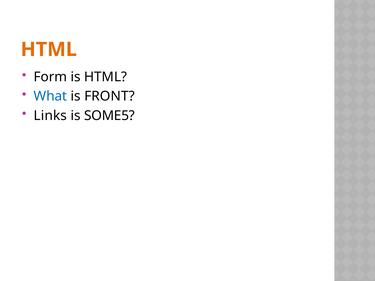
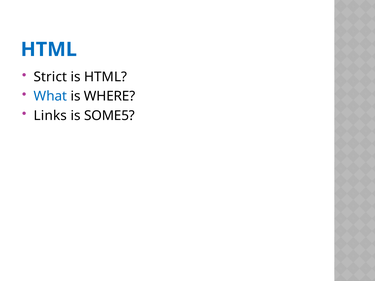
HTML at (49, 49) colour: orange -> blue
Form: Form -> Strict
FRONT: FRONT -> WHERE
